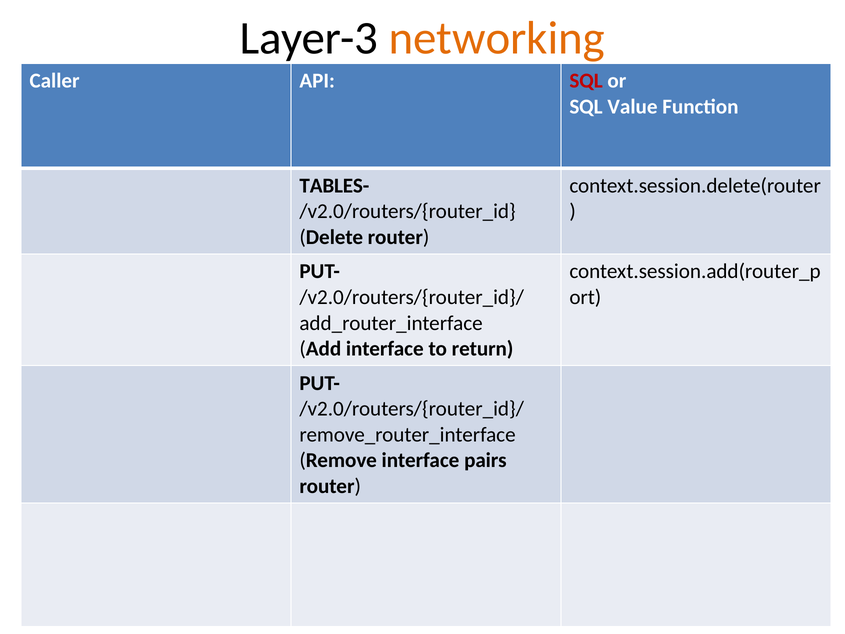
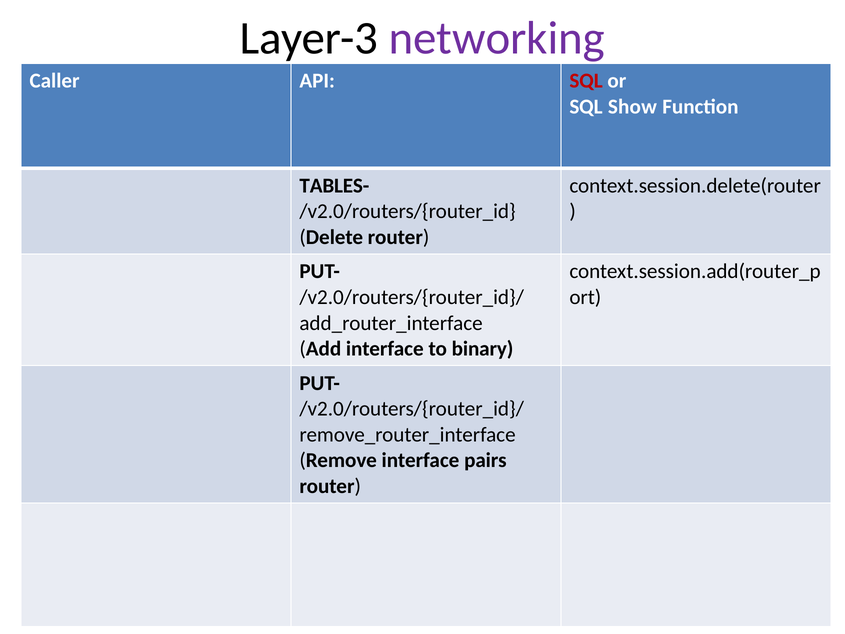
networking colour: orange -> purple
Value: Value -> Show
return: return -> binary
